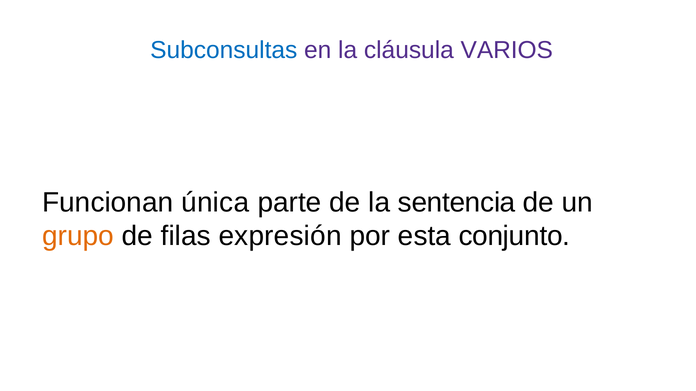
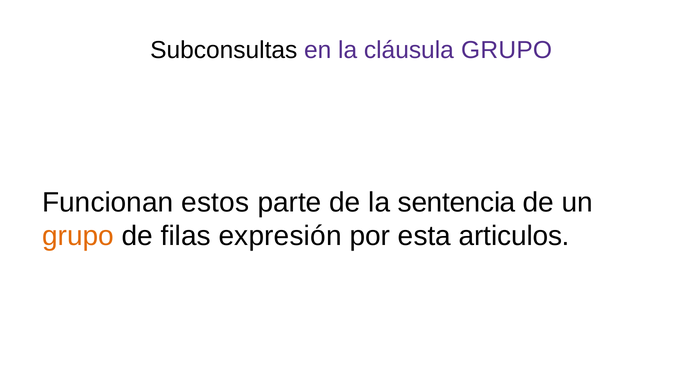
Subconsultas colour: blue -> black
cláusula VARIOS: VARIOS -> GRUPO
única: única -> estos
conjunto: conjunto -> articulos
